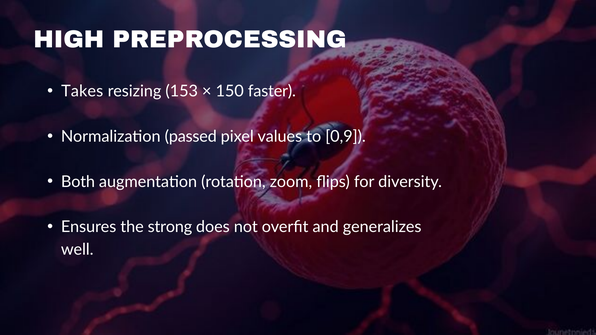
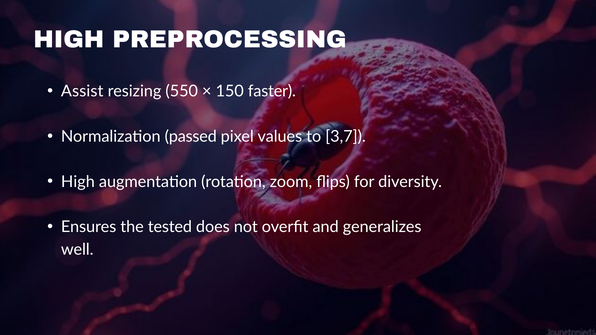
Takes: Takes -> Assist
153: 153 -> 550
0,9: 0,9 -> 3,7
Both at (78, 182): Both -> High
strong: strong -> tested
